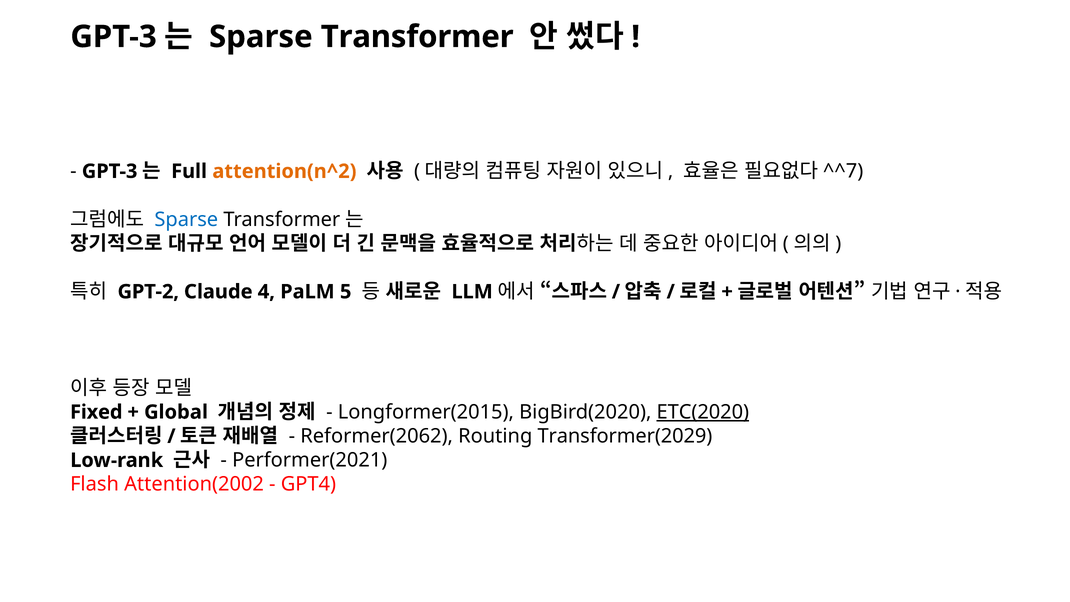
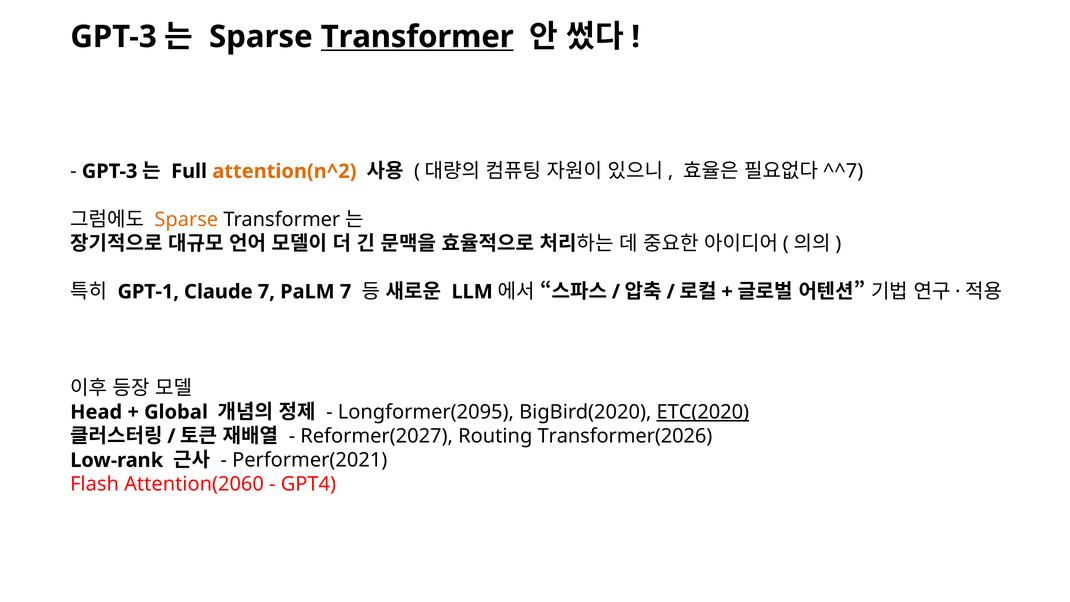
Transformer underline: none -> present
Sparse at (186, 219) colour: blue -> orange
GPT-2: GPT-2 -> GPT-1
Claude 4: 4 -> 7
PaLM 5: 5 -> 7
Fixed: Fixed -> Head
Longformer(2015: Longformer(2015 -> Longformer(2095
Reformer(2062: Reformer(2062 -> Reformer(2027
Transformer(2029: Transformer(2029 -> Transformer(2026
Attention(2002: Attention(2002 -> Attention(2060
